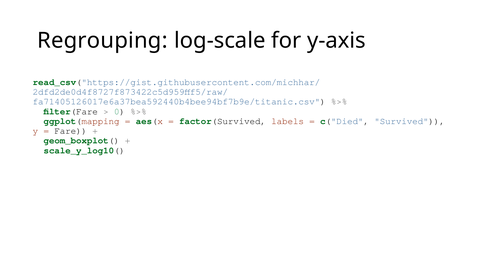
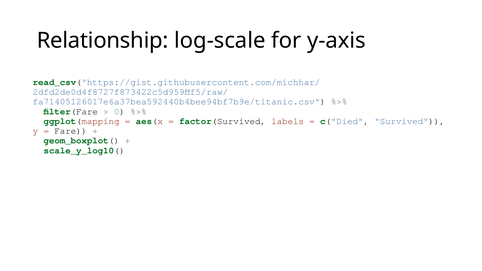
Regrouping: Regrouping -> Relationship
